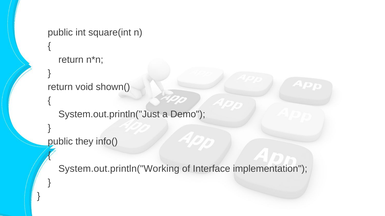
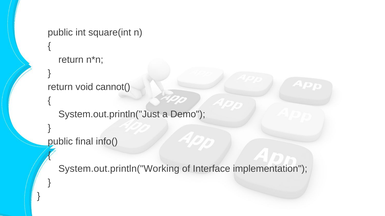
shown(: shown( -> cannot(
they: they -> final
